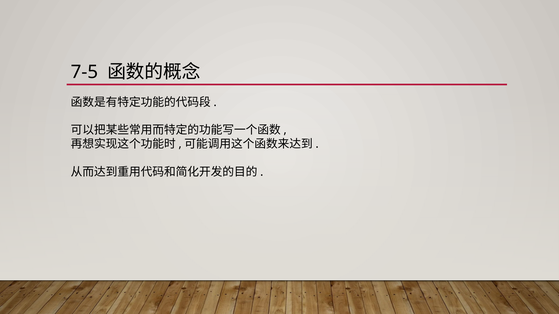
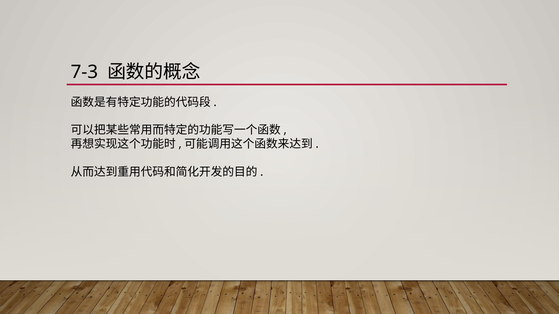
7-5: 7-5 -> 7-3
